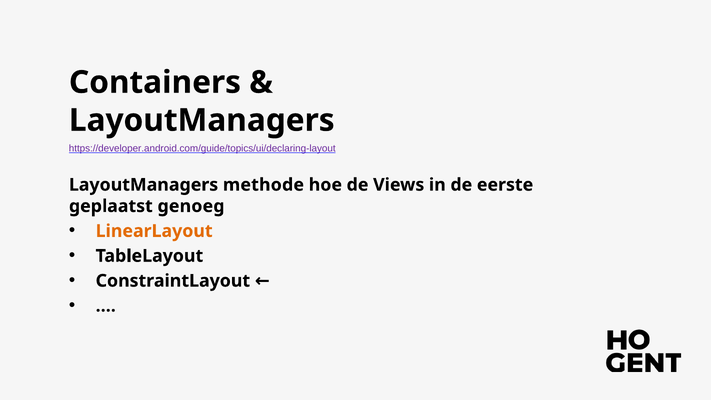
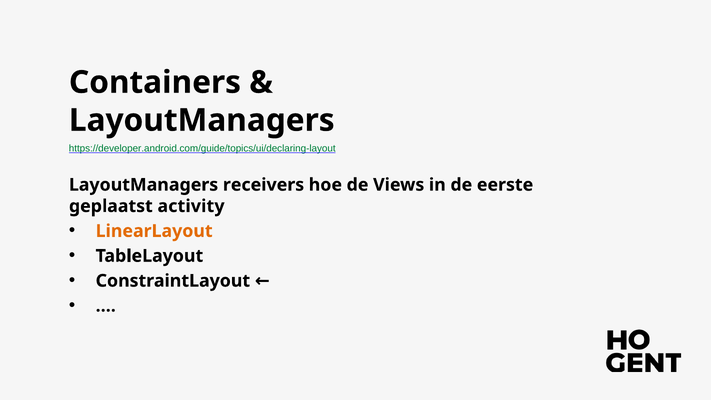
https://developer.android.com/guide/topics/ui/declaring-layout colour: purple -> green
methode: methode -> receivers
genoeg: genoeg -> activity
